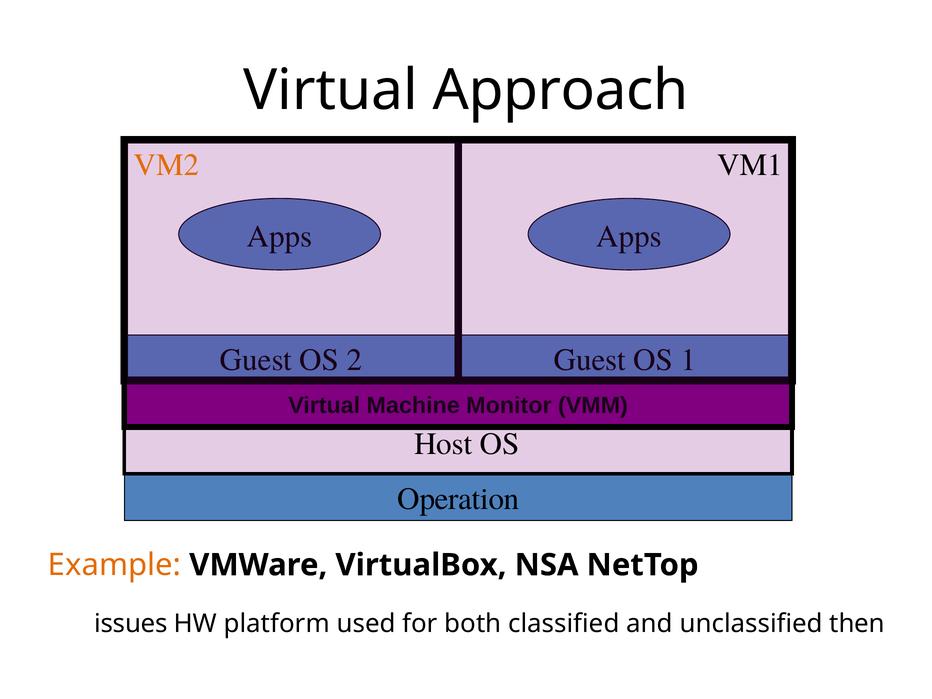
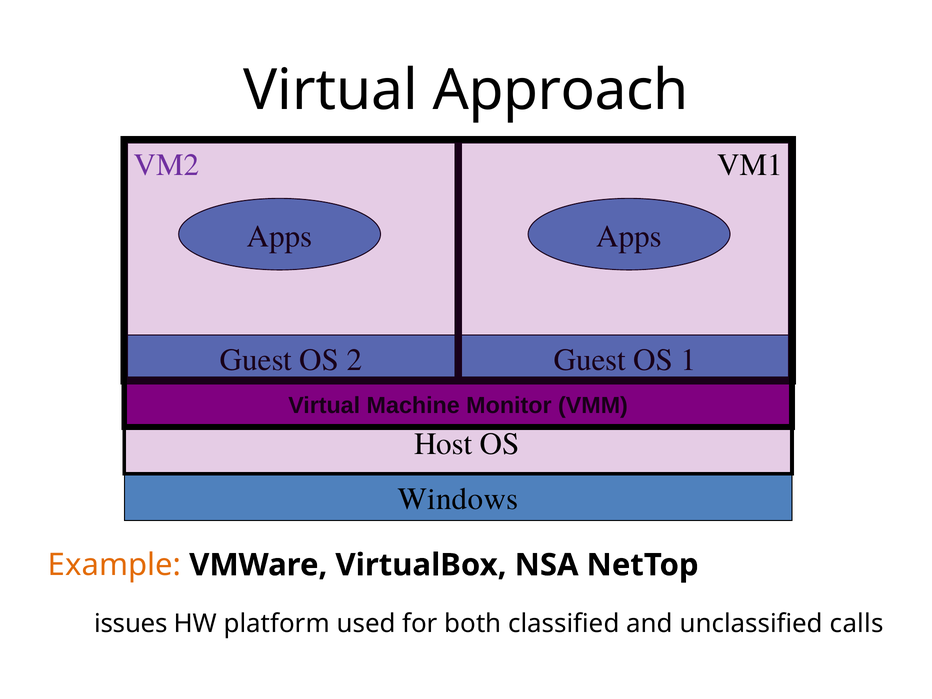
VM2 colour: orange -> purple
Operation: Operation -> Windows
then: then -> calls
